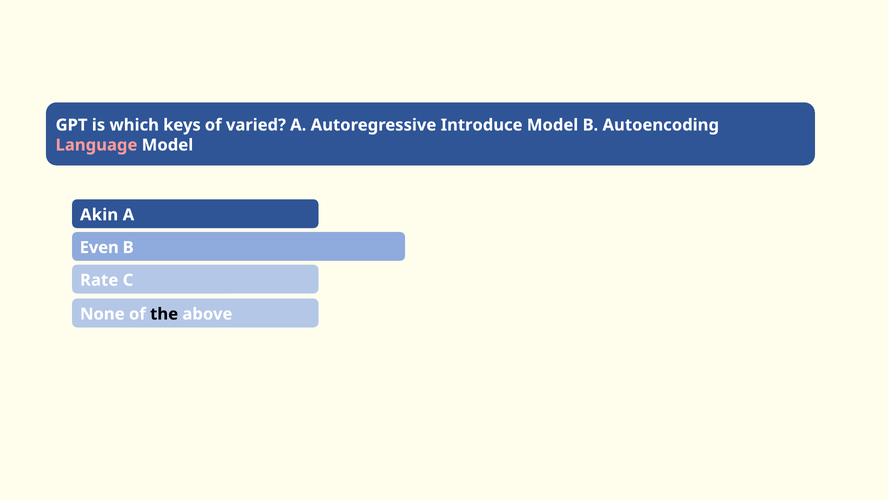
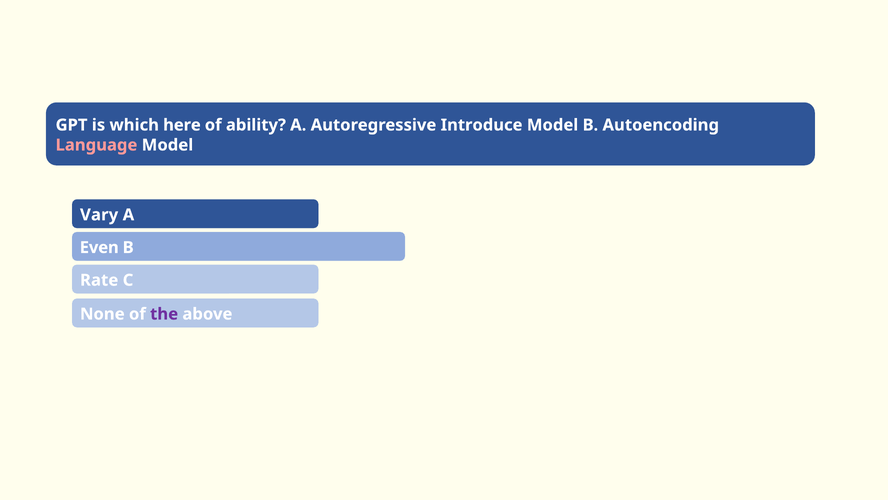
keys: keys -> here
varied: varied -> ability
Akin: Akin -> Vary
the colour: black -> purple
